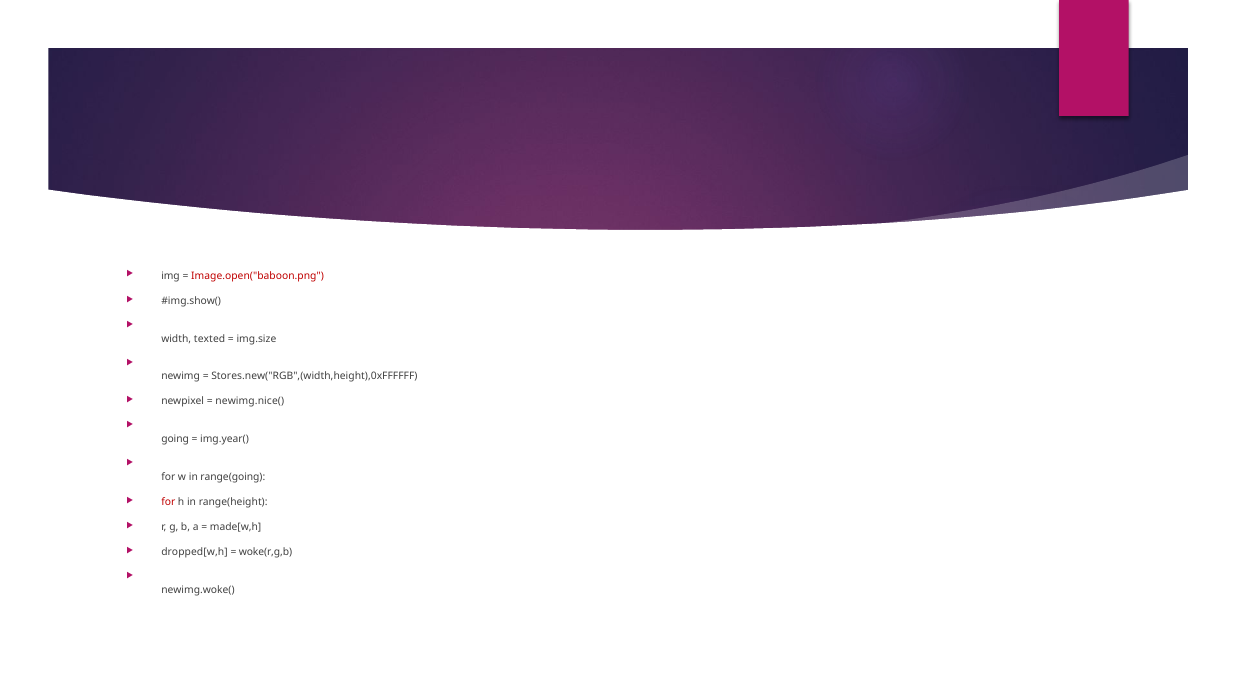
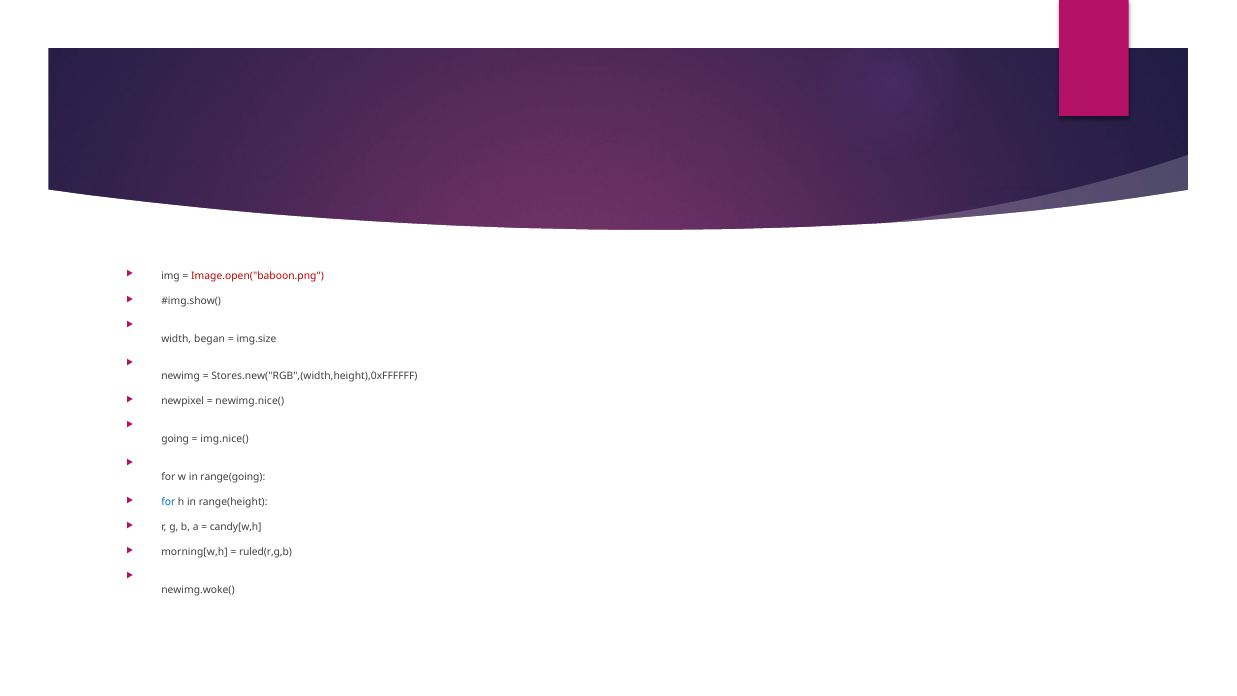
texted: texted -> began
img.year(: img.year( -> img.nice(
for at (168, 502) colour: red -> blue
made[w,h: made[w,h -> candy[w,h
dropped[w,h: dropped[w,h -> morning[w,h
woke(r,g,b: woke(r,g,b -> ruled(r,g,b
